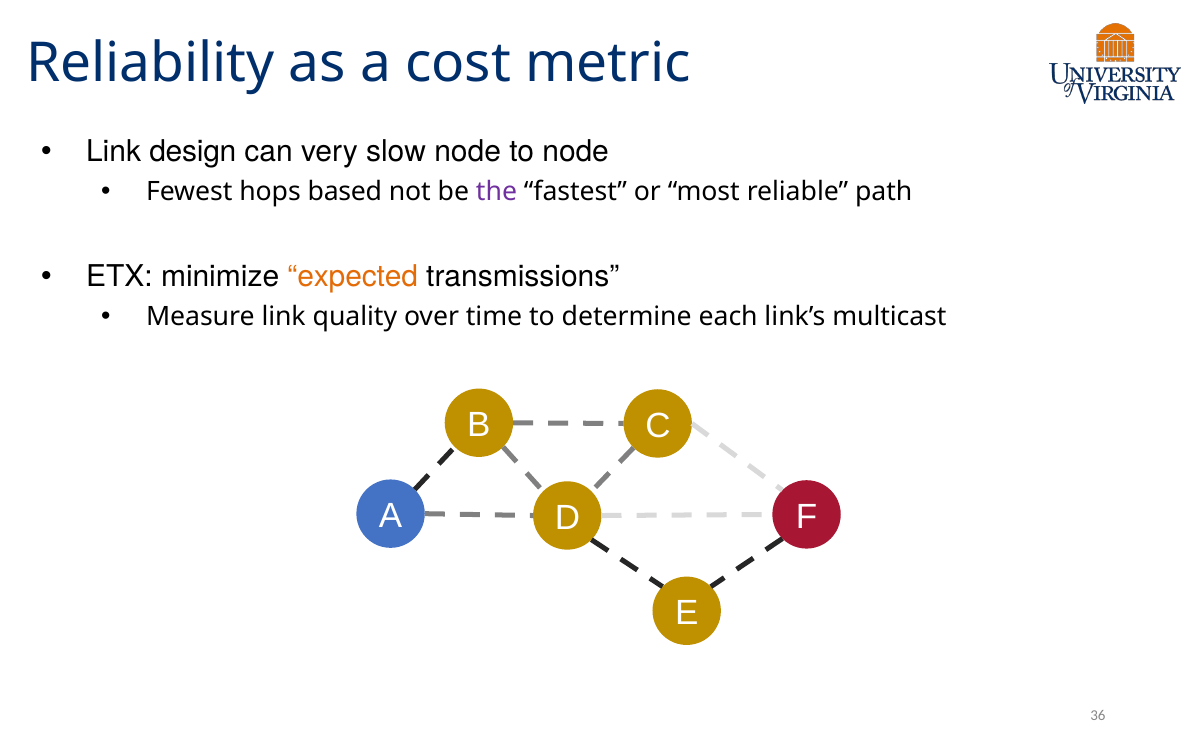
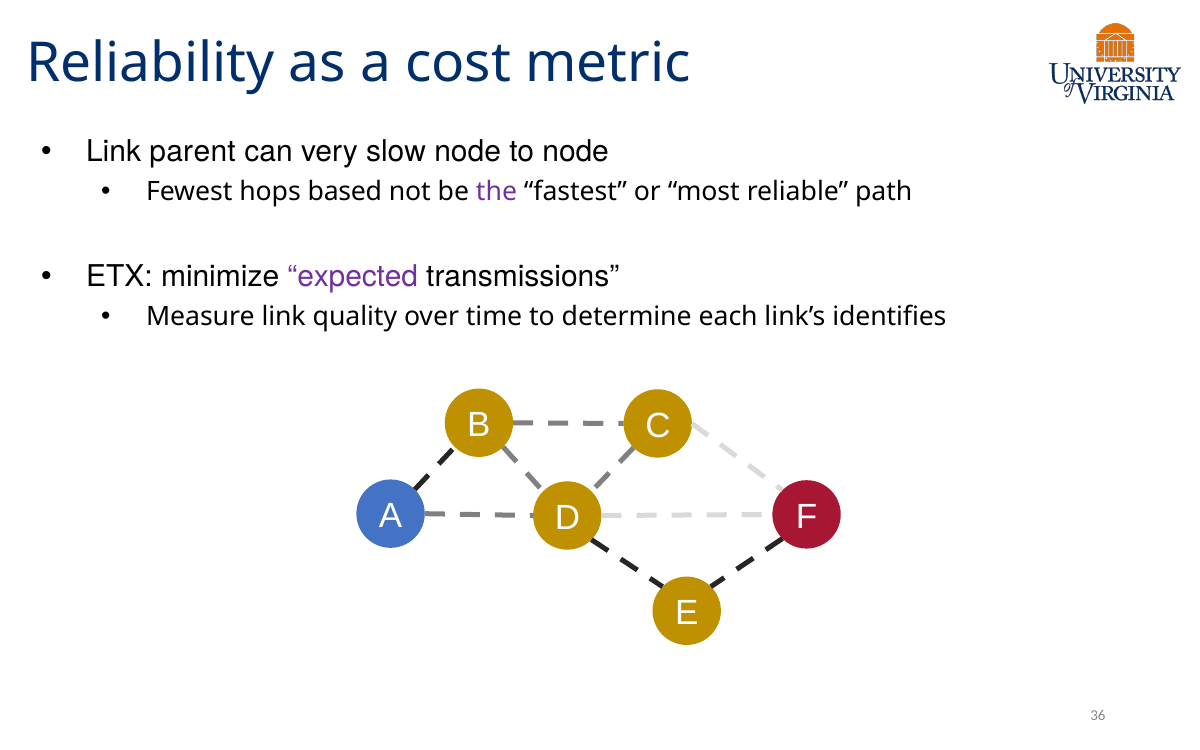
design: design -> parent
expected colour: orange -> purple
multicast: multicast -> identifies
